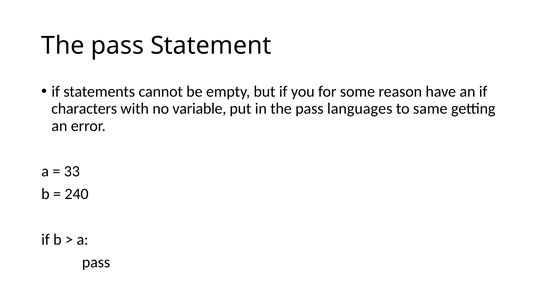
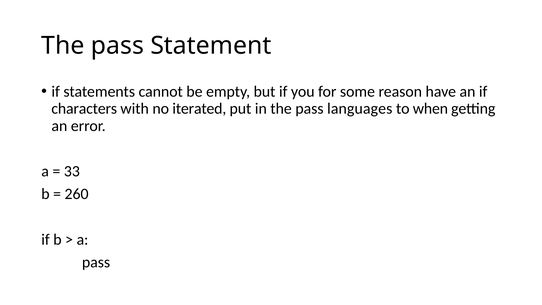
variable: variable -> iterated
same: same -> when
240: 240 -> 260
